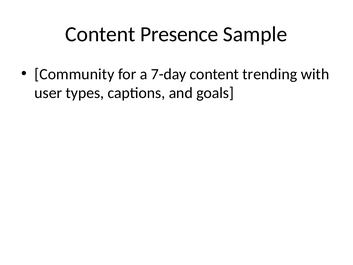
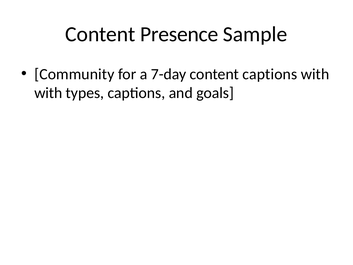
content trending: trending -> captions
user at (48, 93): user -> with
